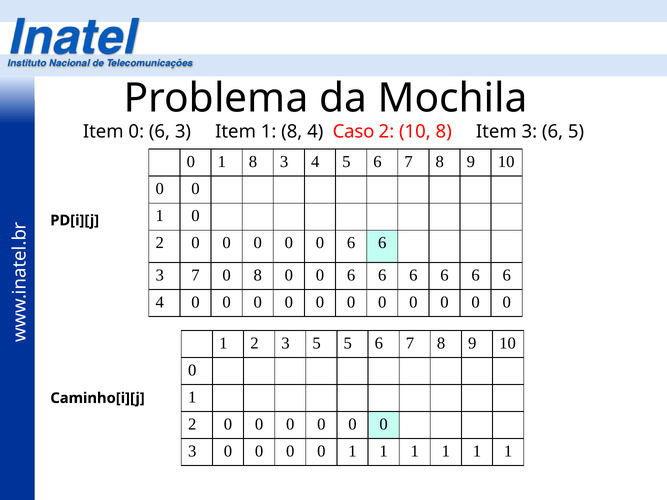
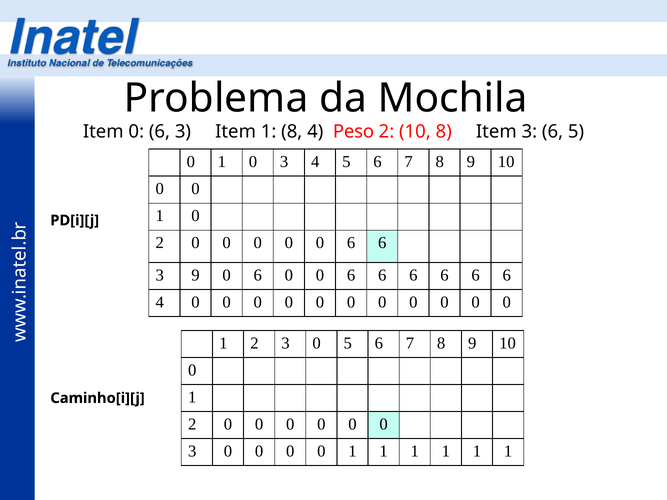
Caso: Caso -> Peso
8 at (253, 162): 8 -> 0
3 7: 7 -> 9
8 at (258, 275): 8 -> 6
2 3 5: 5 -> 0
